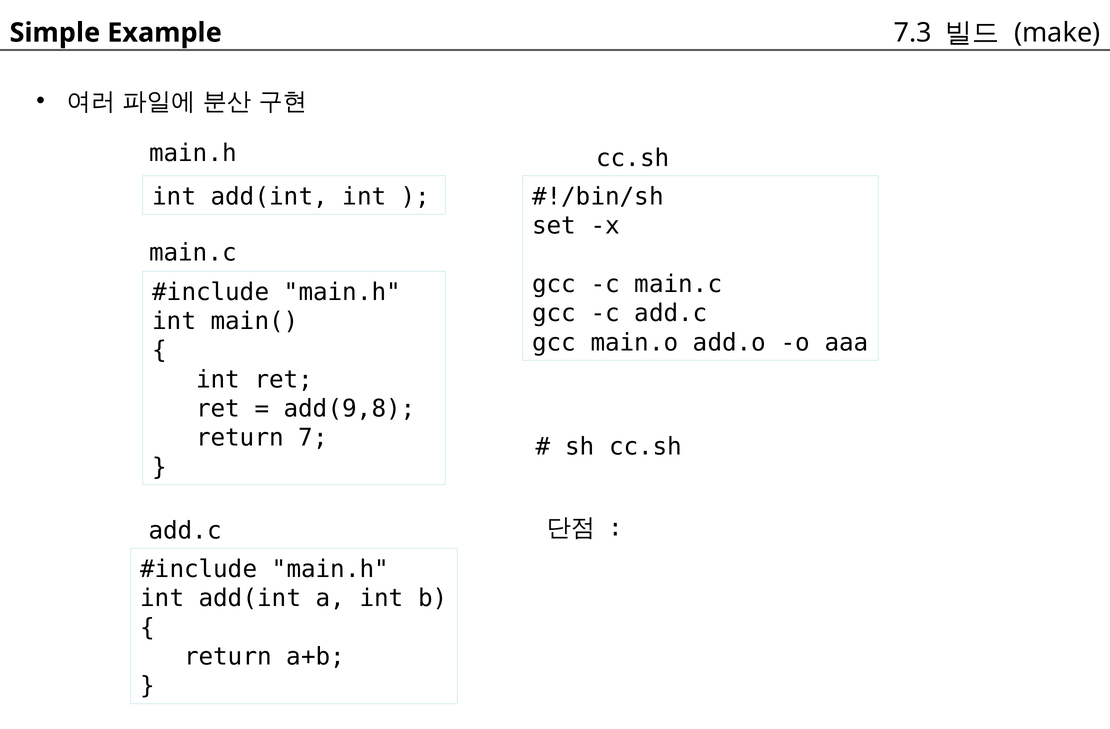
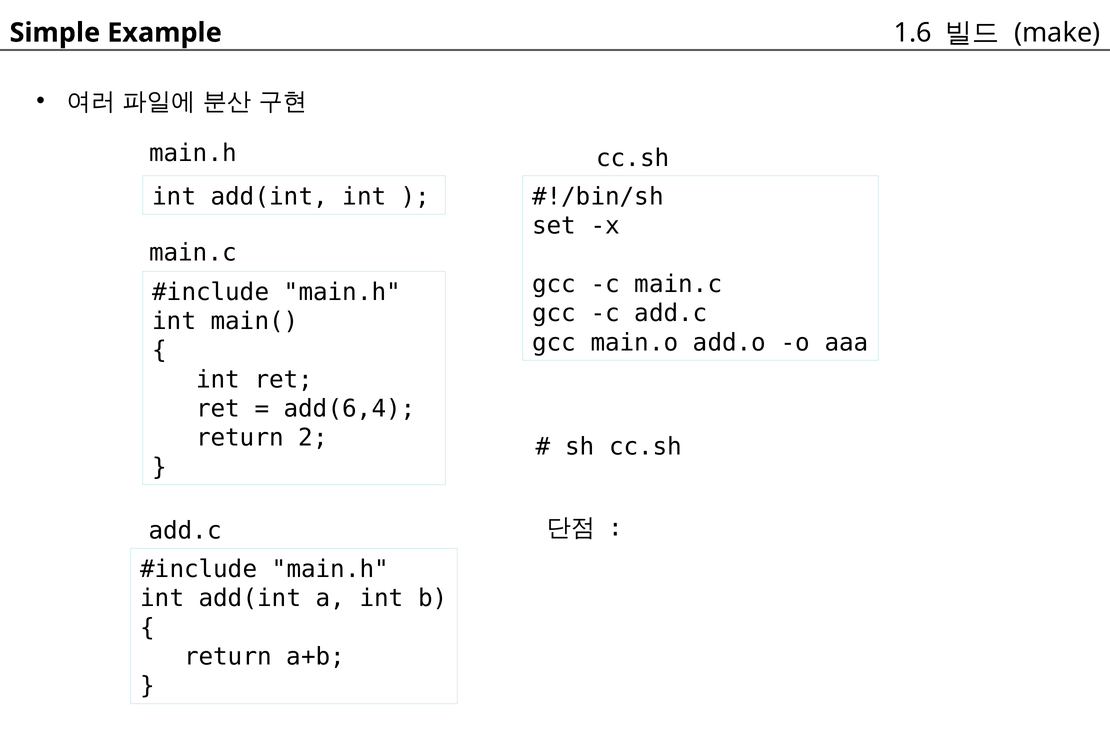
7.3: 7.3 -> 1.6
add(9,8: add(9,8 -> add(6,4
7: 7 -> 2
